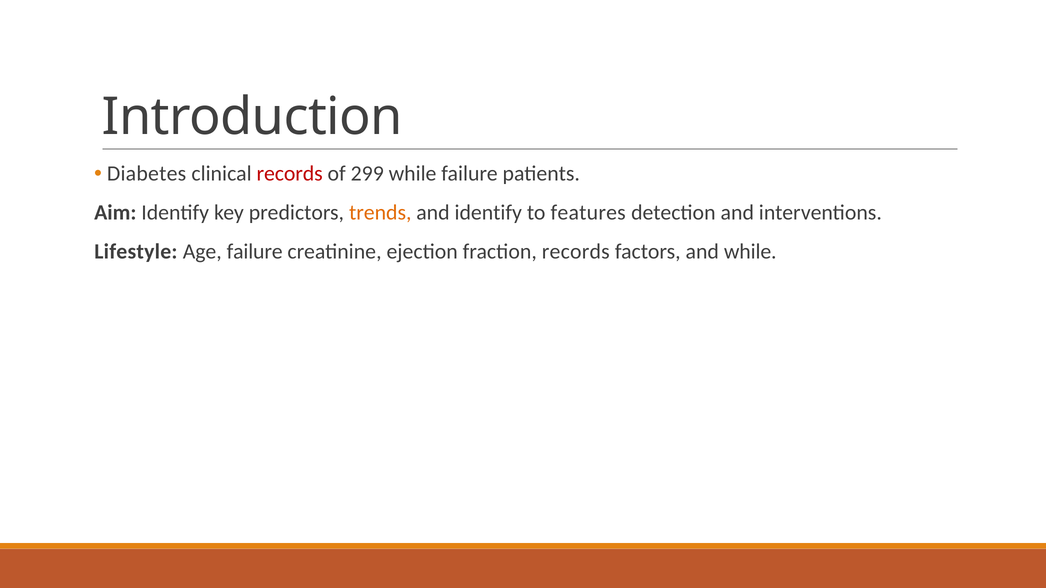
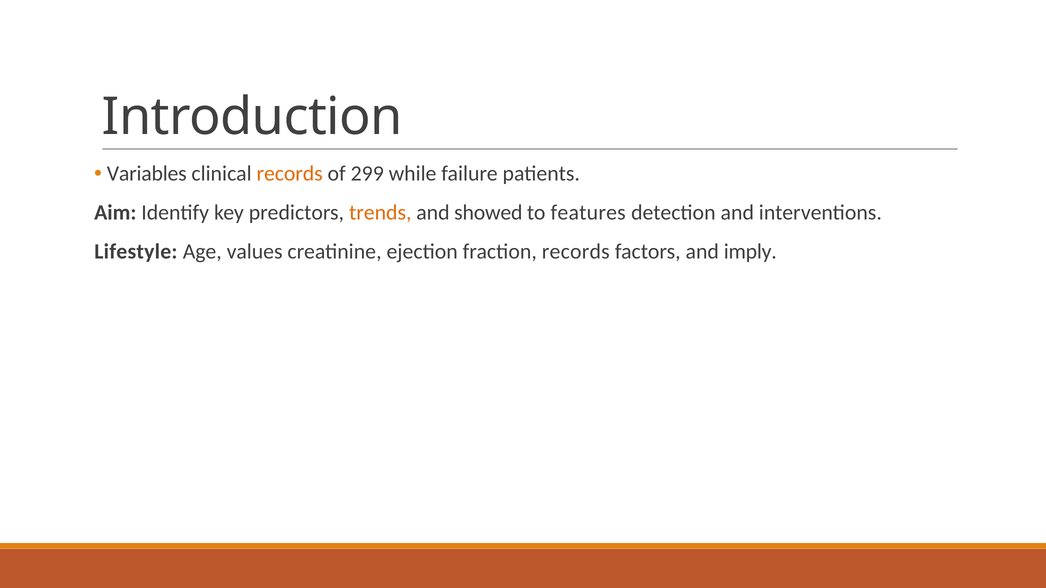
Diabetes: Diabetes -> Variables
records at (290, 174) colour: red -> orange
and identify: identify -> showed
Age failure: failure -> values
and while: while -> imply
